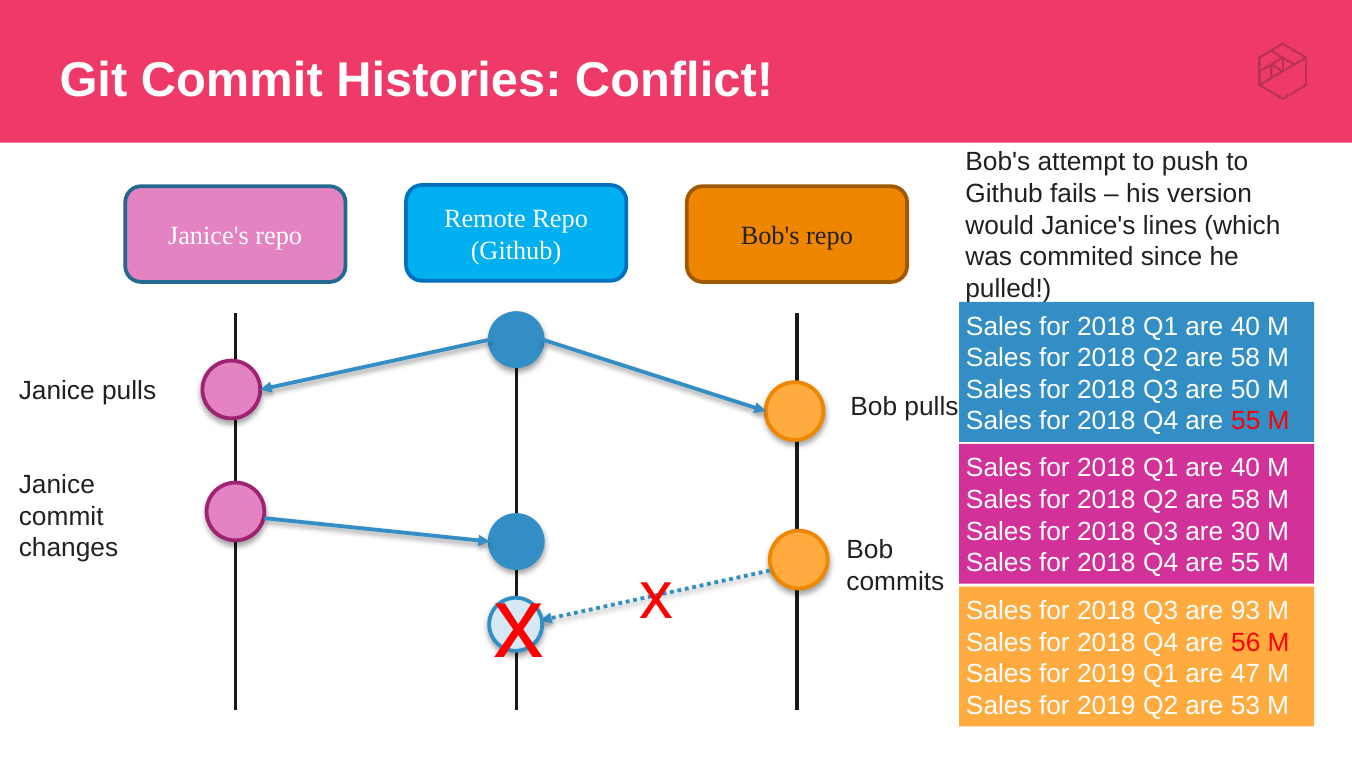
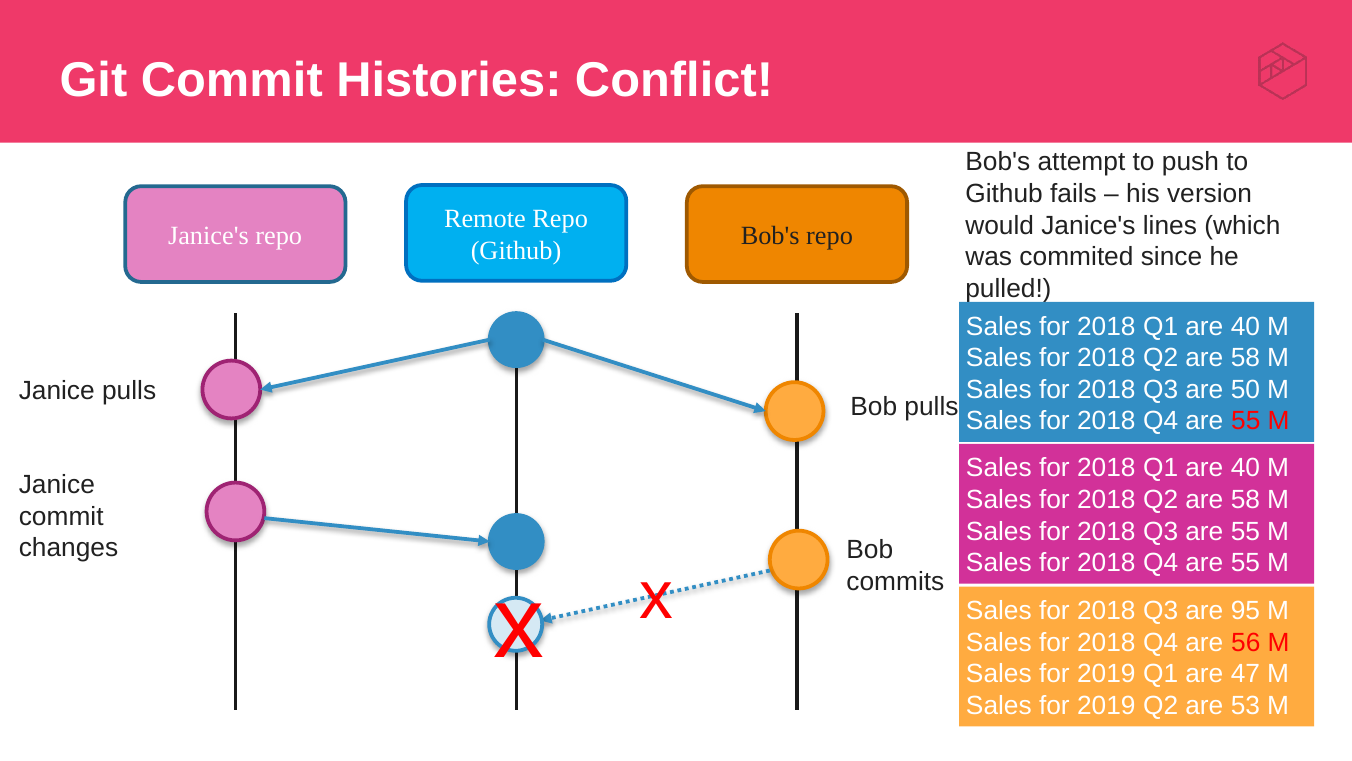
Q3 are 30: 30 -> 55
93: 93 -> 95
